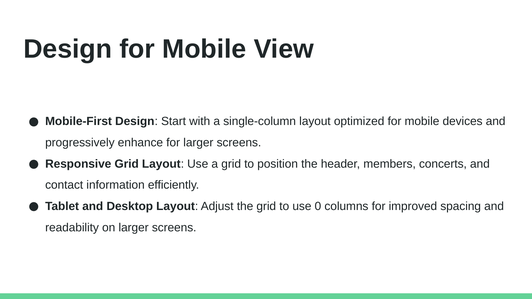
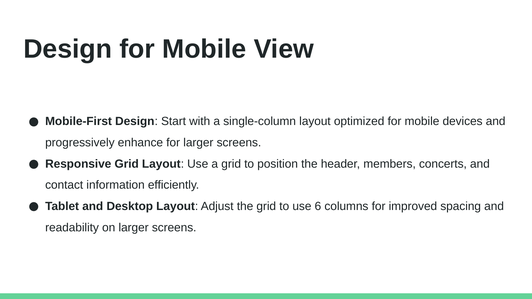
0: 0 -> 6
